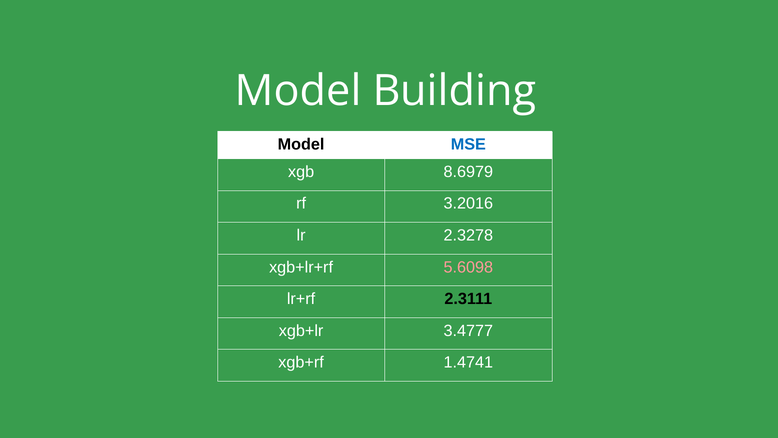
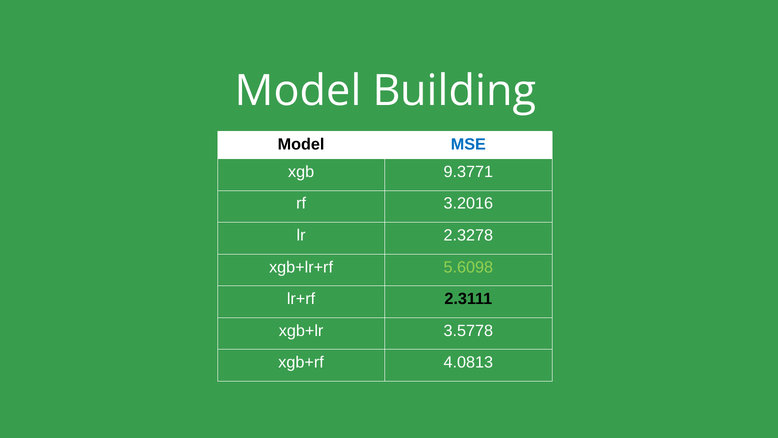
8.6979: 8.6979 -> 9.3771
5.6098 colour: pink -> light green
3.4777: 3.4777 -> 3.5778
1.4741: 1.4741 -> 4.0813
